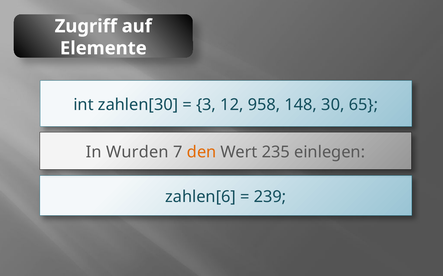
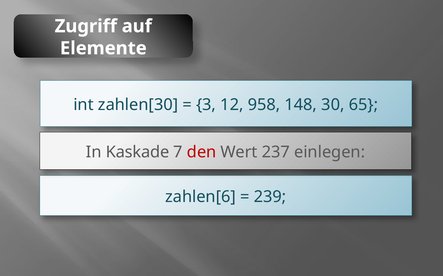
Wurden: Wurden -> Kaskade
den colour: orange -> red
235: 235 -> 237
